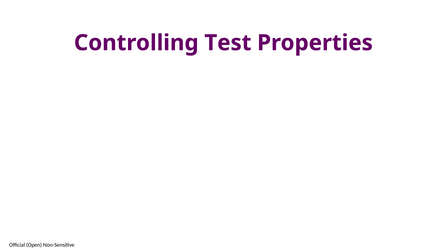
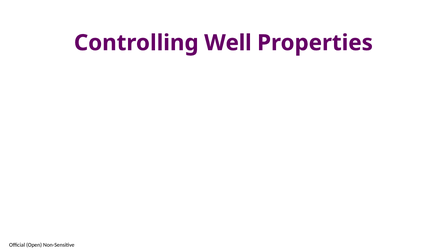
Test: Test -> Well
